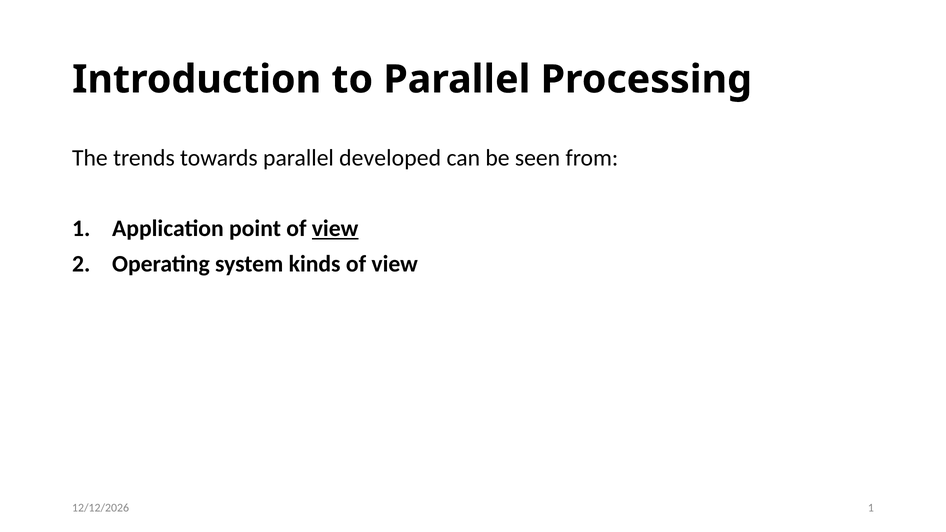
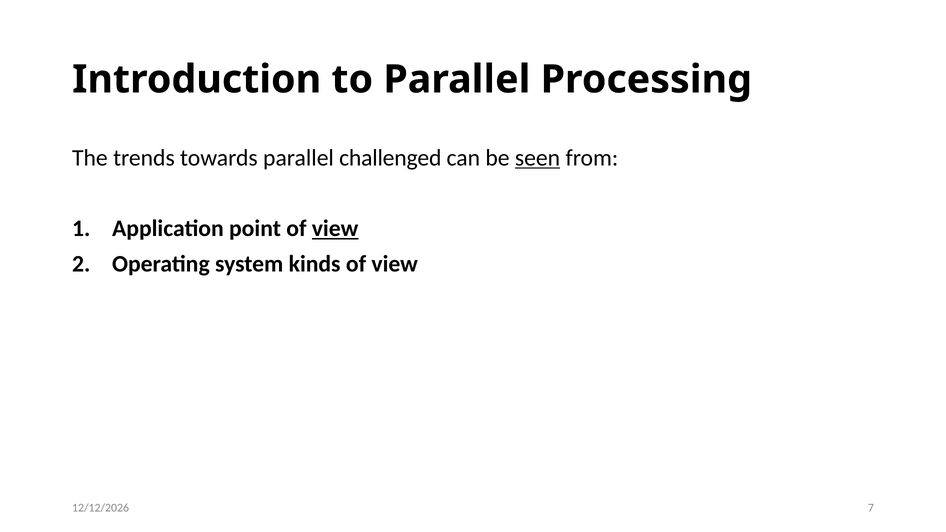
developed: developed -> challenged
seen underline: none -> present
1 at (871, 508): 1 -> 7
